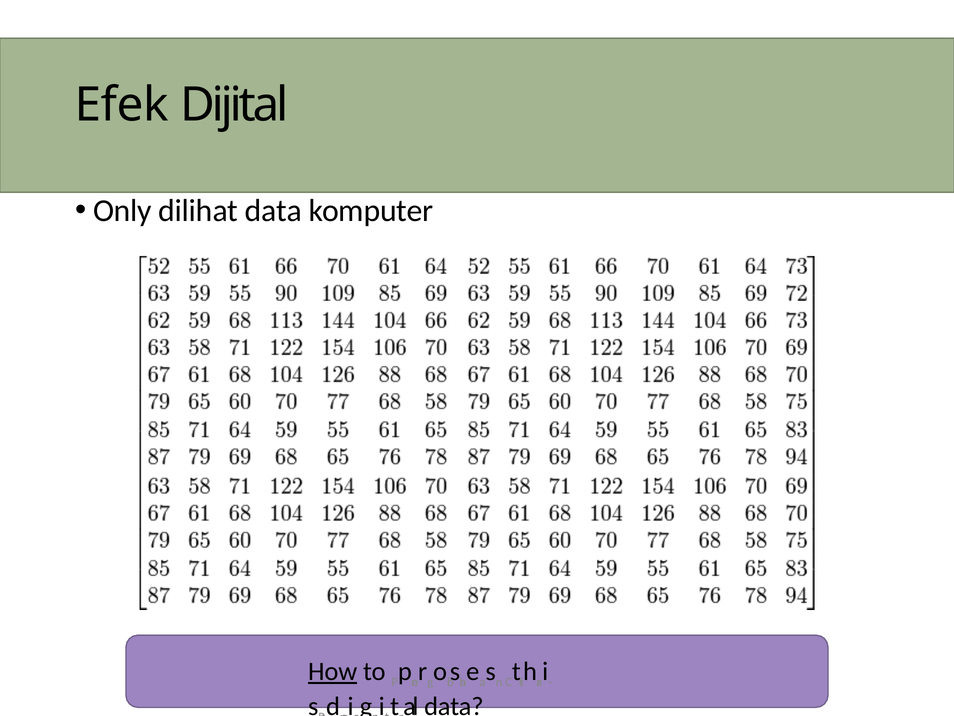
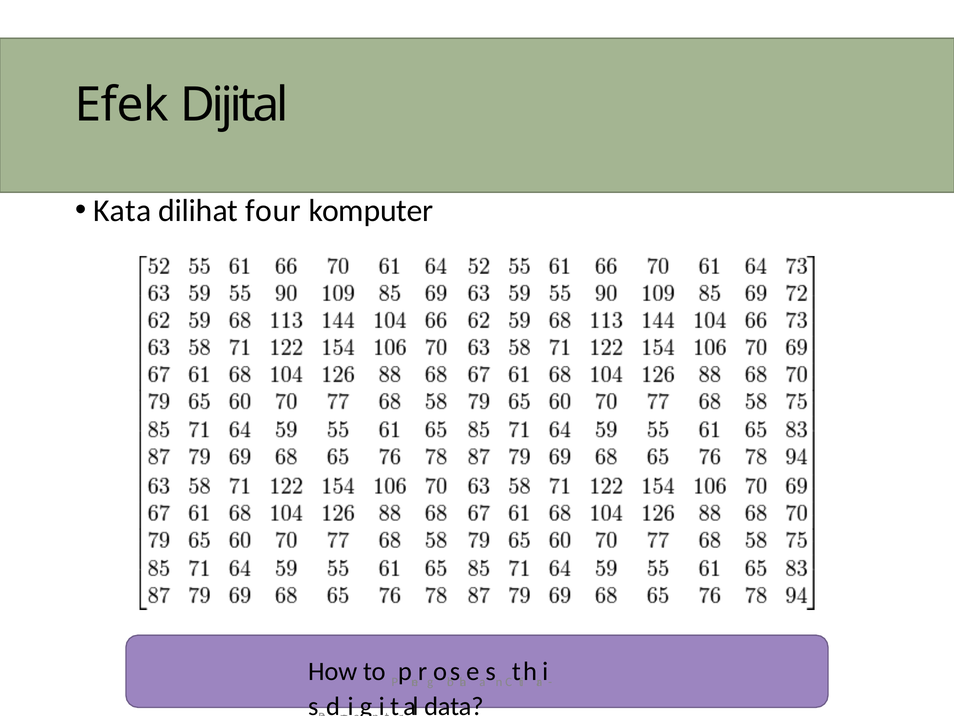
Only: Only -> Kata
dilihat data: data -> four
How underline: present -> none
